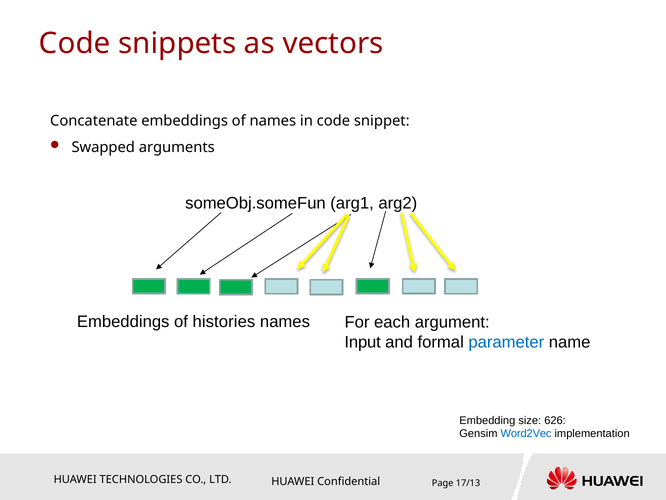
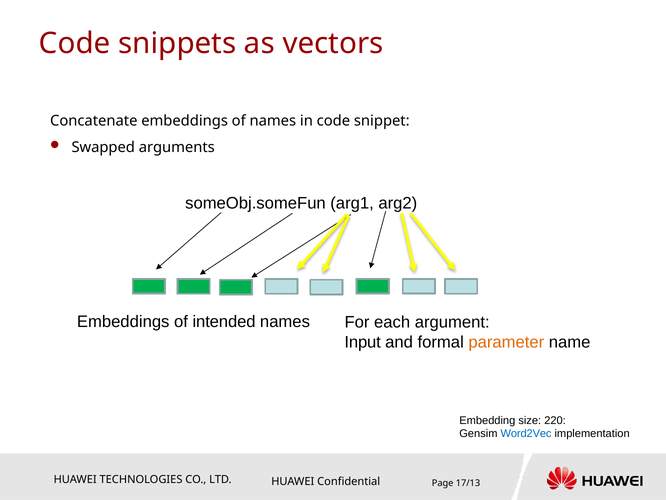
histories: histories -> intended
parameter colour: blue -> orange
626: 626 -> 220
